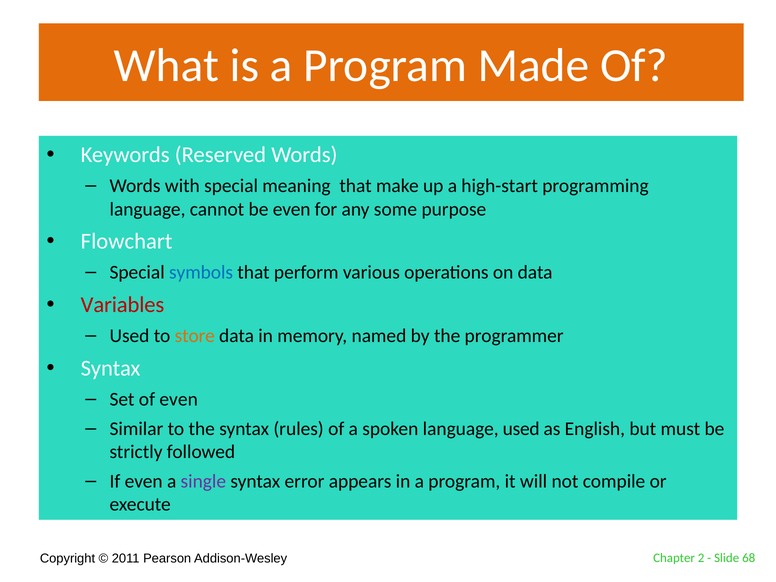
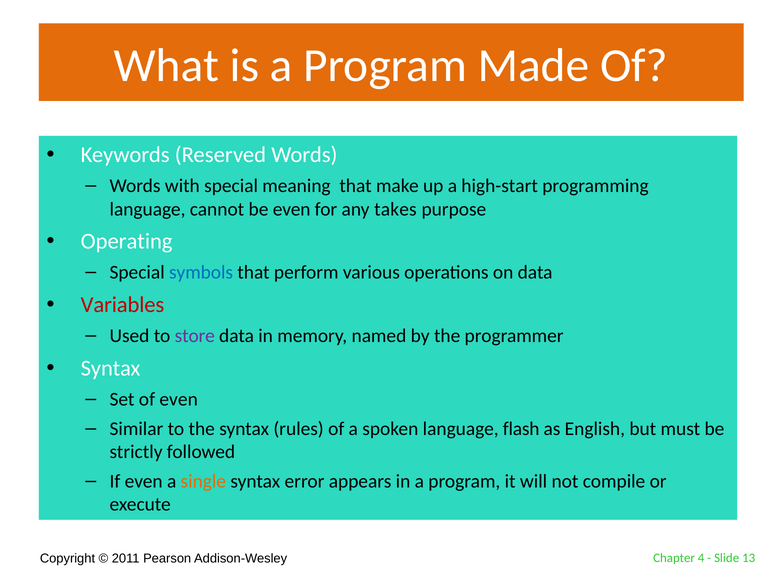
some: some -> takes
Flowchart: Flowchart -> Operating
store colour: orange -> purple
language used: used -> flash
single colour: purple -> orange
2: 2 -> 4
68: 68 -> 13
